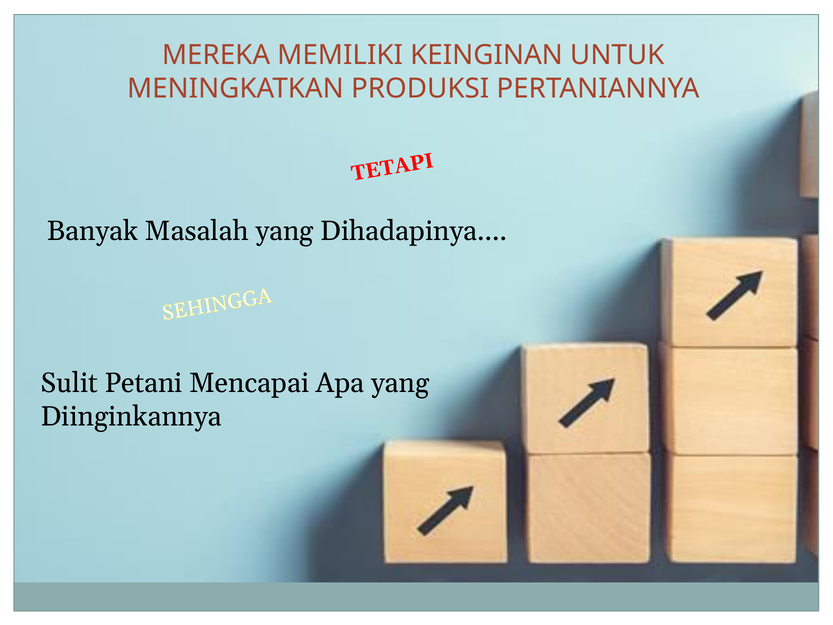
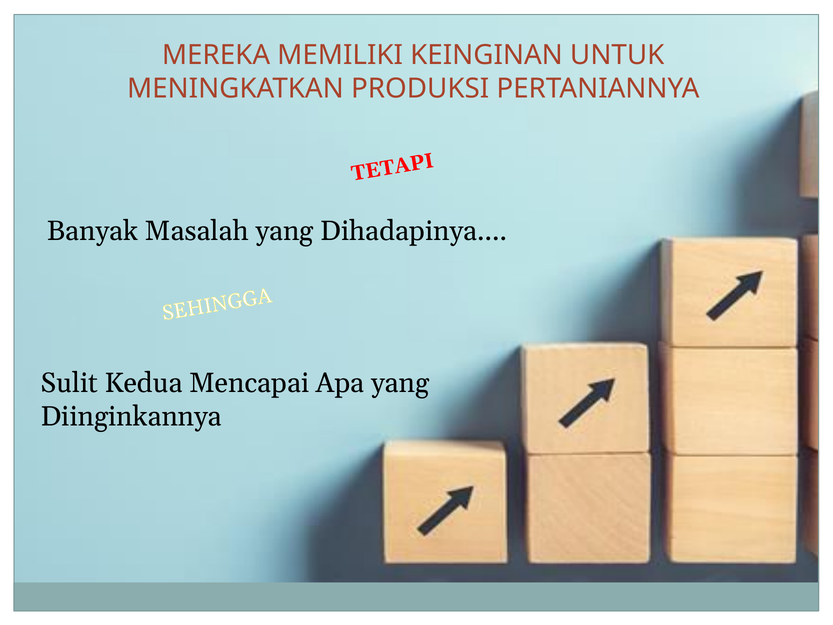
Petani: Petani -> Kedua
